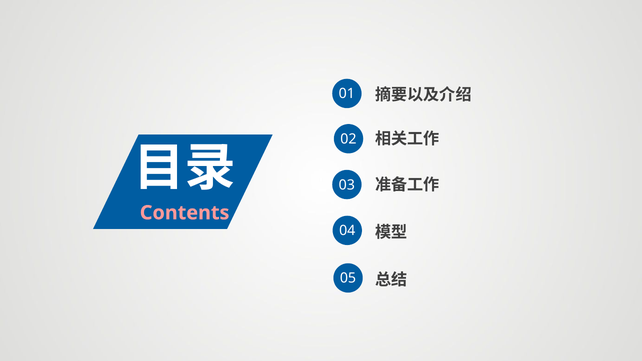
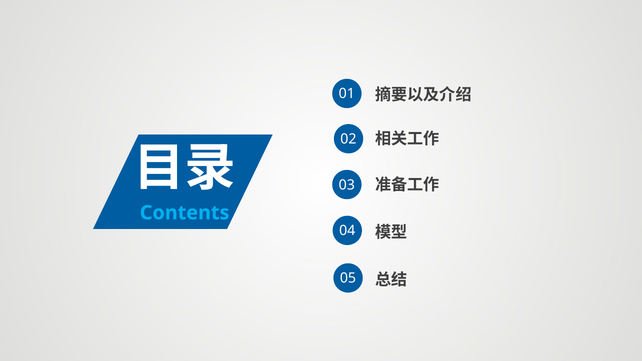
Contents colour: pink -> light blue
